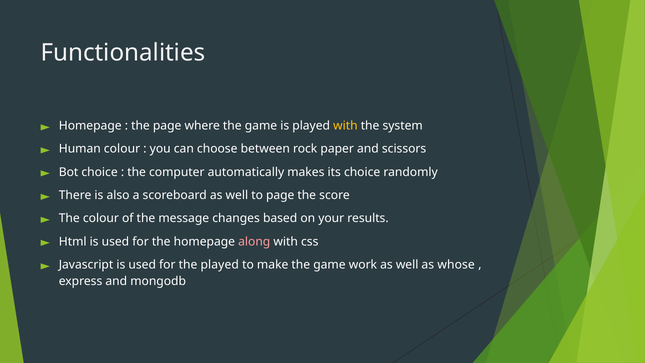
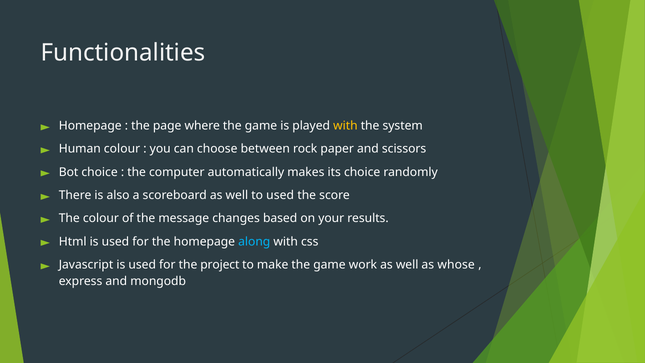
to page: page -> used
along colour: pink -> light blue
the played: played -> project
